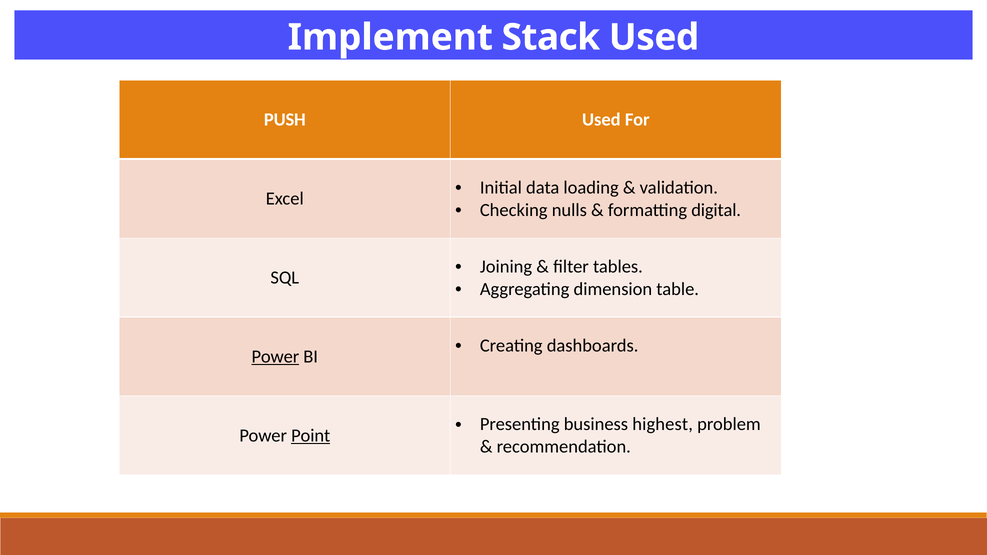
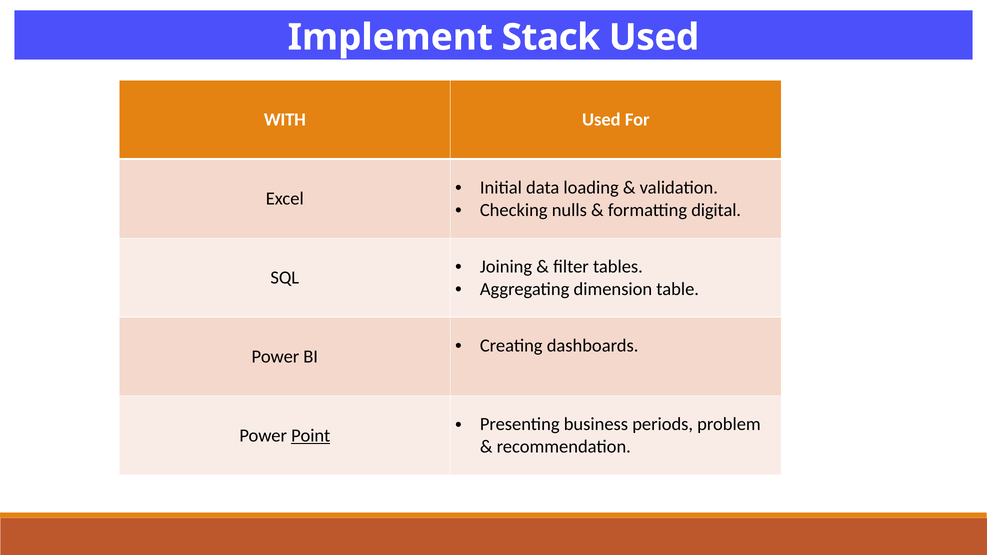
PUSH: PUSH -> WITH
Power at (275, 357) underline: present -> none
highest: highest -> periods
